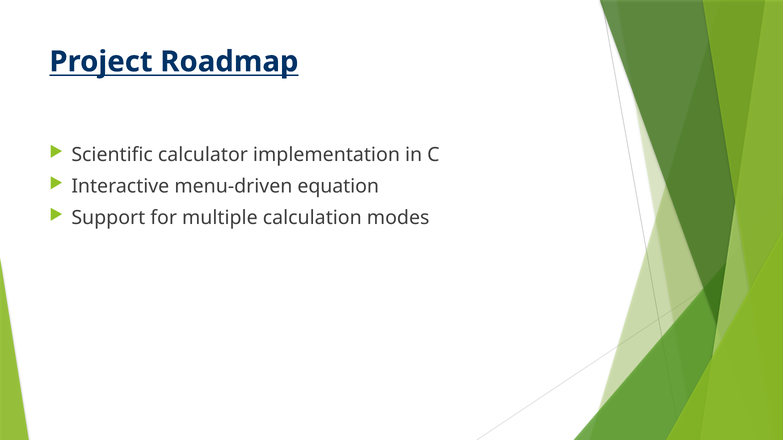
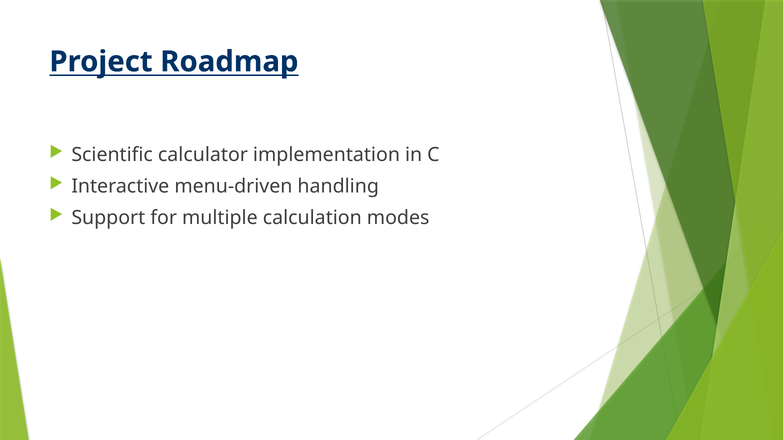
equation: equation -> handling
